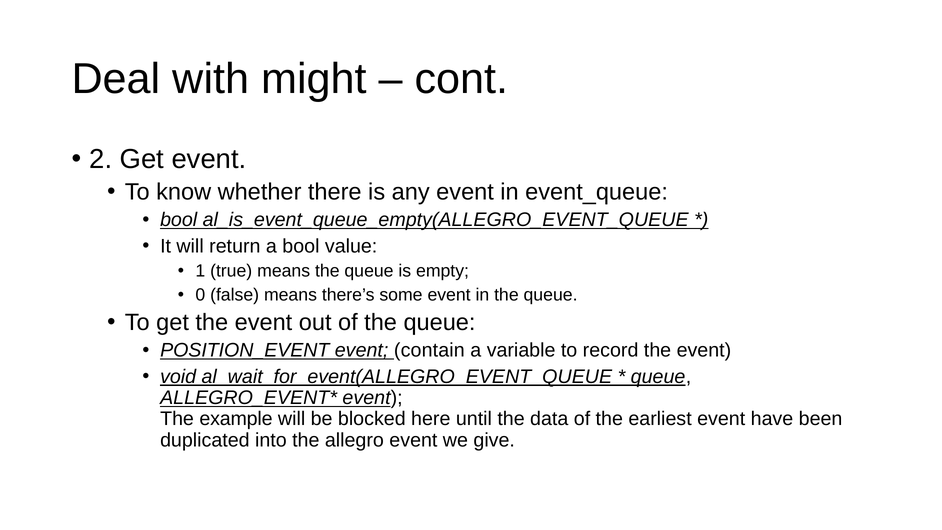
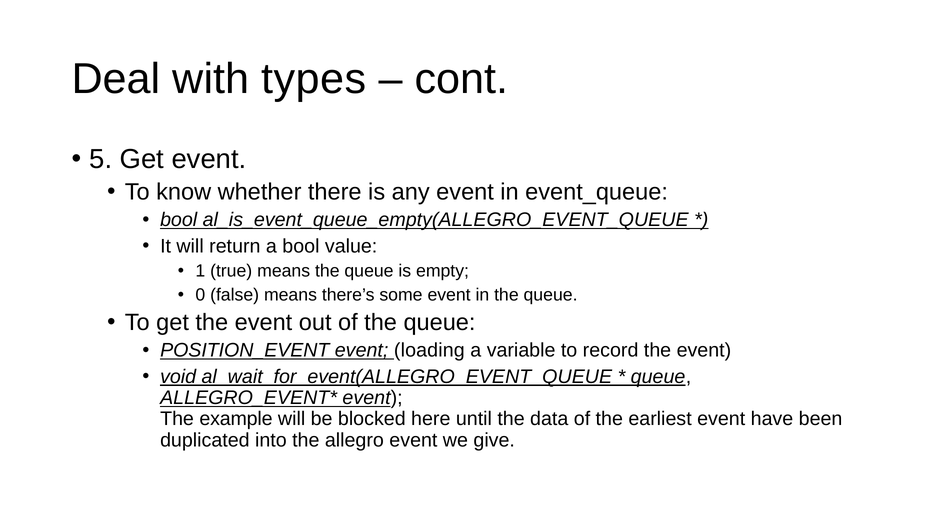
might: might -> types
2: 2 -> 5
contain: contain -> loading
